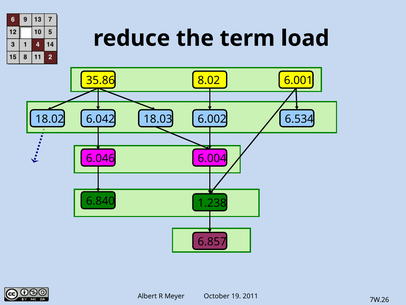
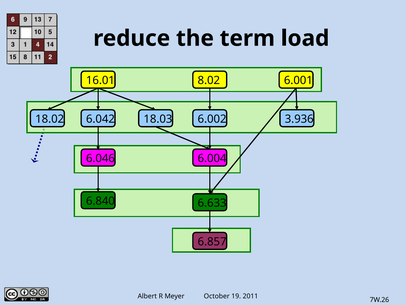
35.86: 35.86 -> 16.01
6.534: 6.534 -> 3.936
1.238: 1.238 -> 6.633
